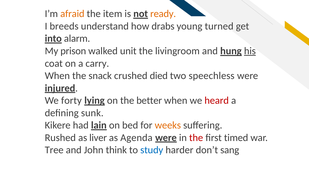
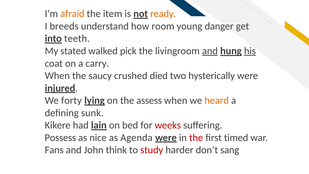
drabs: drabs -> room
turned: turned -> danger
alarm: alarm -> teeth
prison: prison -> stated
unit: unit -> pick
and at (210, 51) underline: none -> present
snack: snack -> saucy
speechless: speechless -> hysterically
better: better -> assess
heard colour: red -> orange
weeks colour: orange -> red
Rushed: Rushed -> Possess
liver: liver -> nice
Tree: Tree -> Fans
study colour: blue -> red
